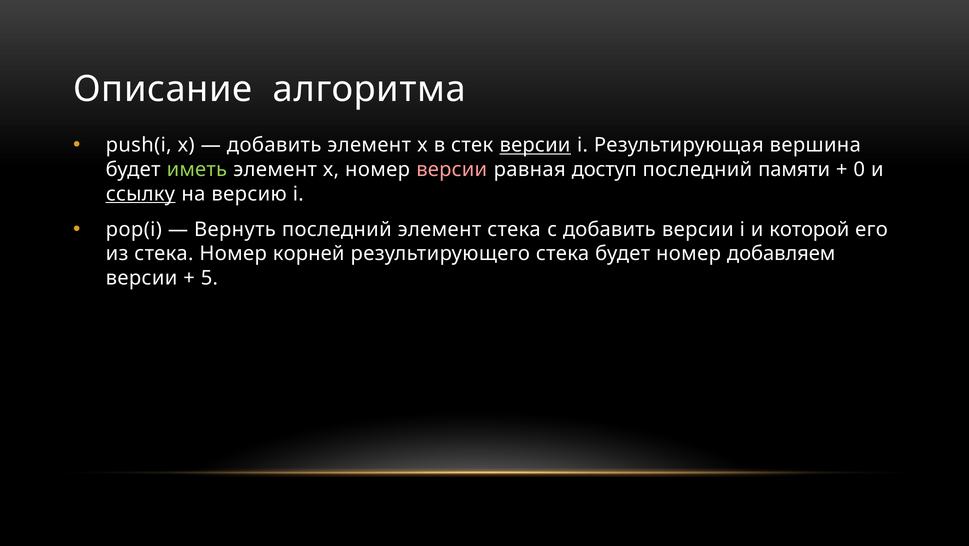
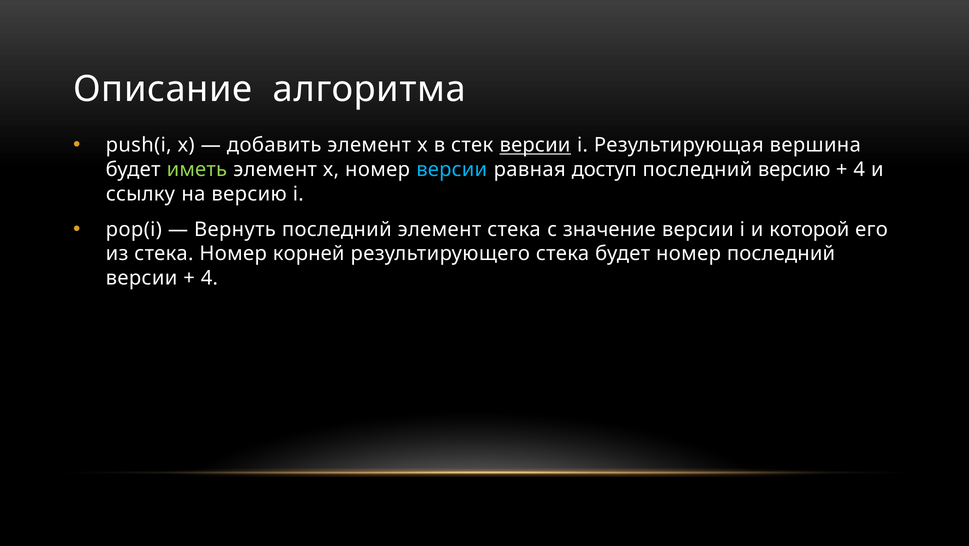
версии at (452, 169) colour: pink -> light blue
последний памяти: памяти -> версию
0 at (859, 169): 0 -> 4
ссылку underline: present -> none
c добавить: добавить -> значение
номер добавляем: добавляем -> последний
5 at (209, 278): 5 -> 4
